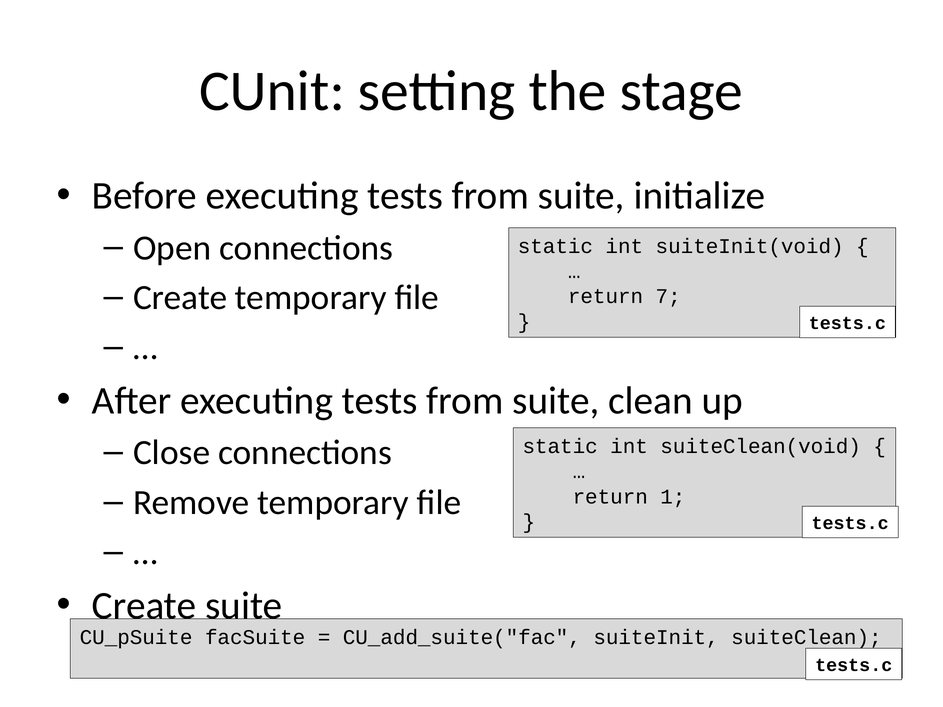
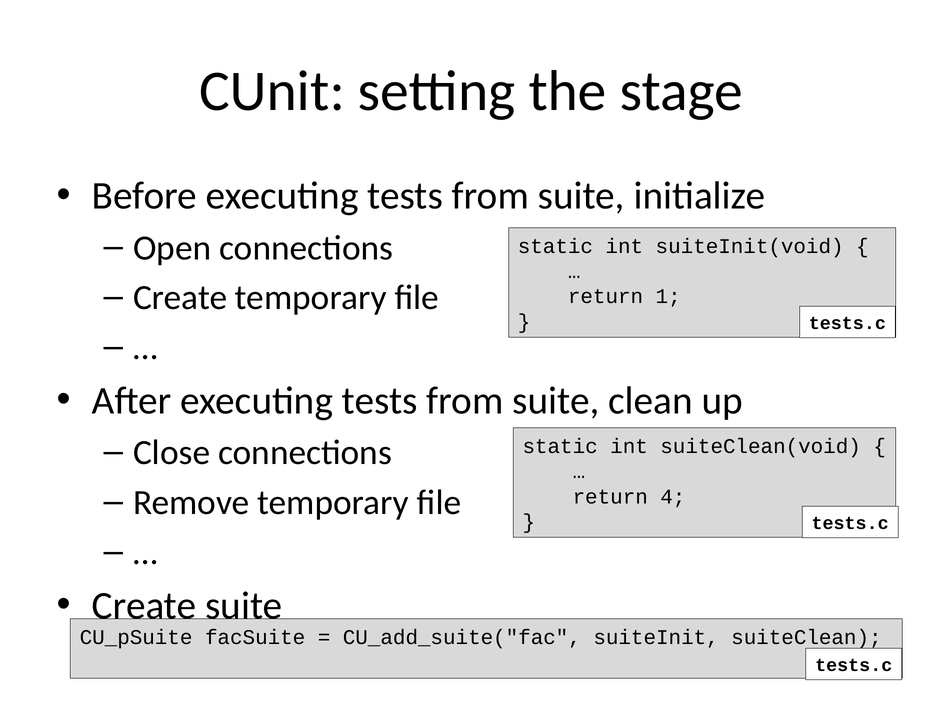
7: 7 -> 1
1: 1 -> 4
